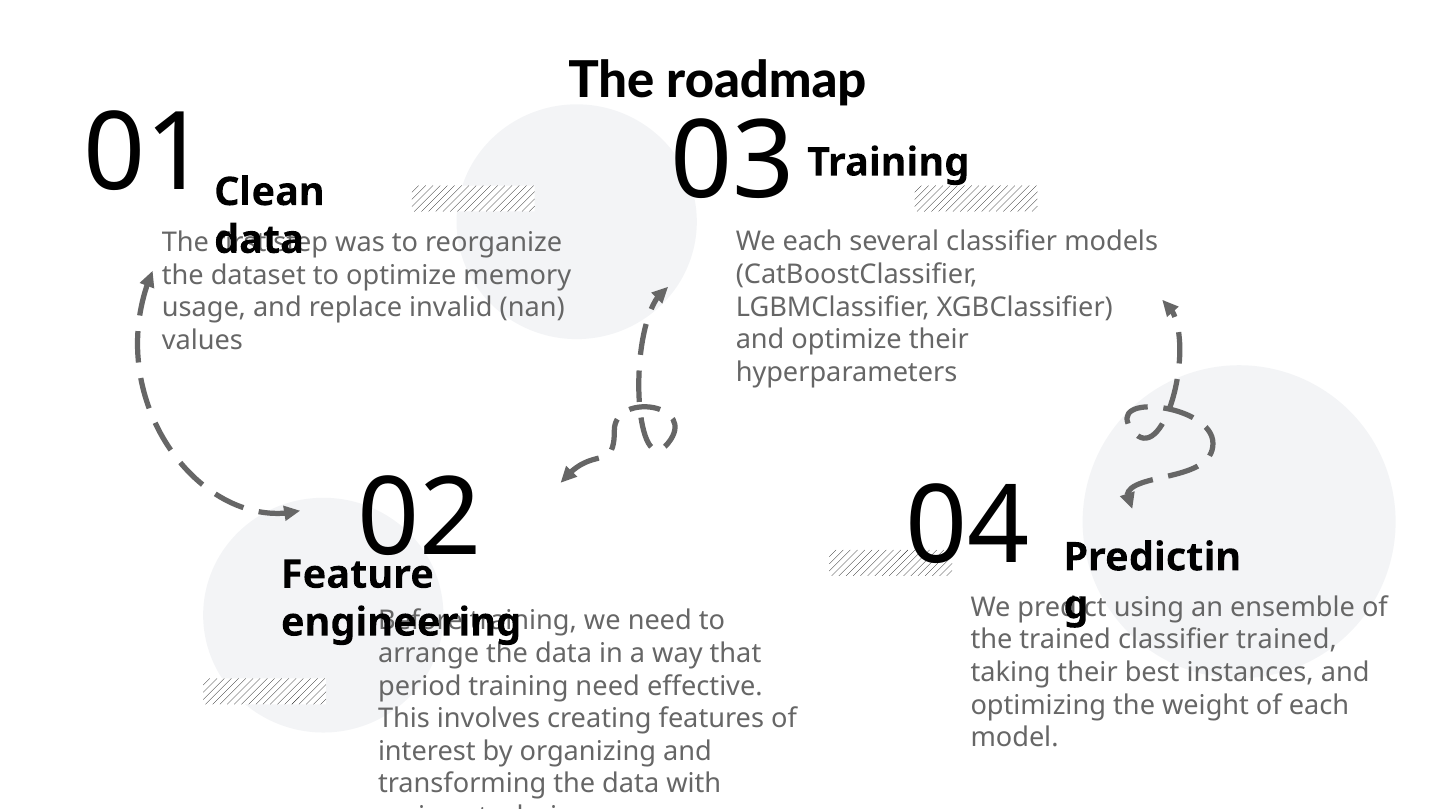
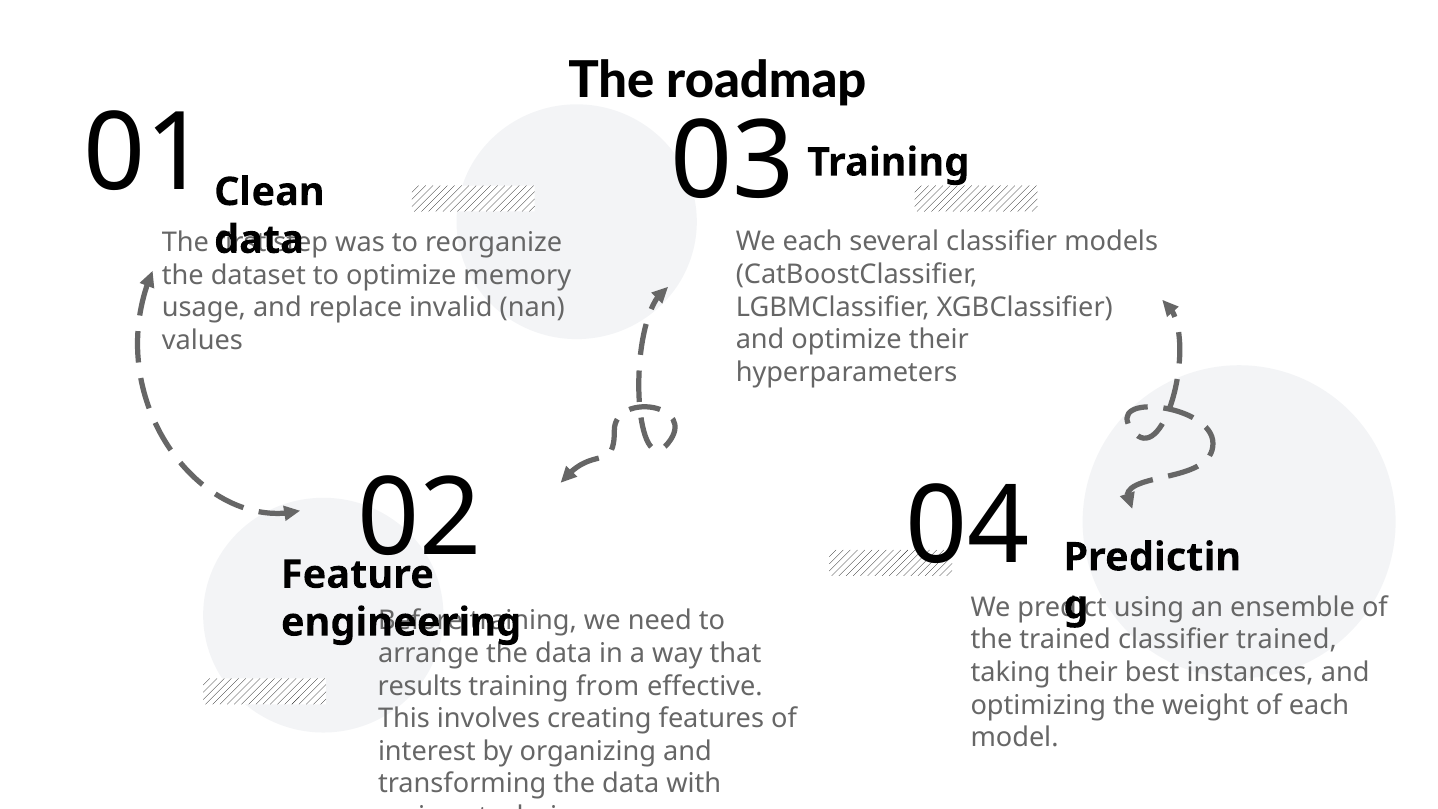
period: period -> results
training need: need -> from
